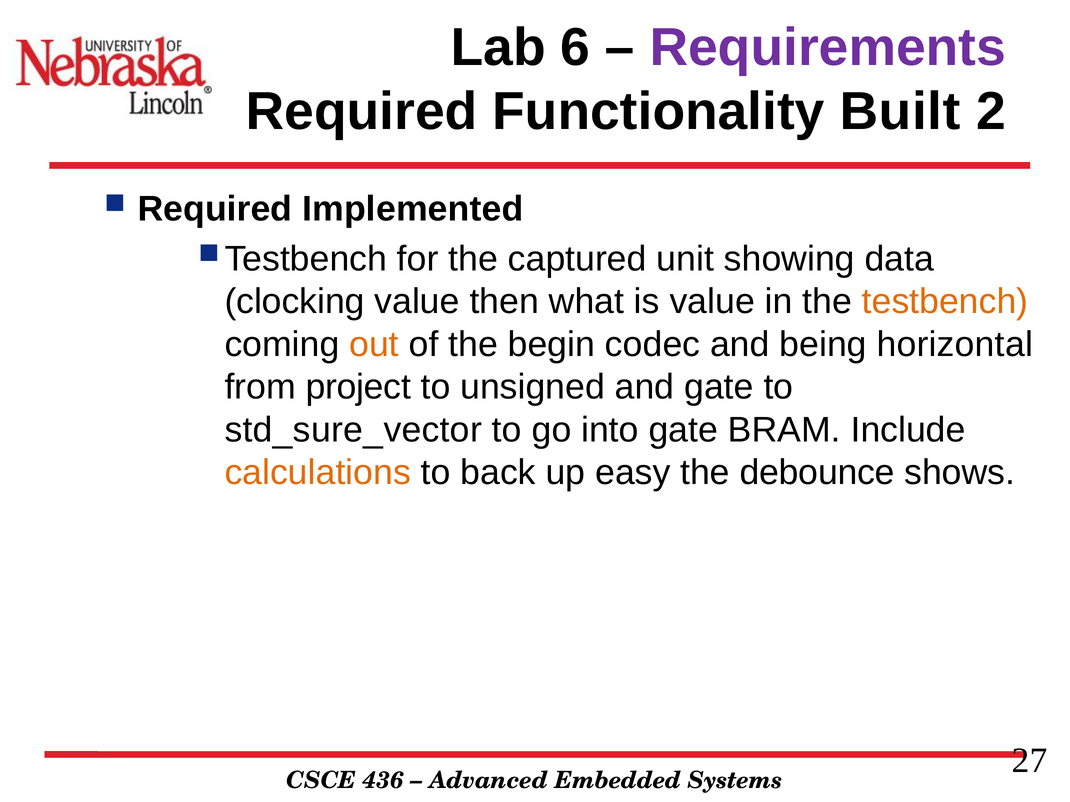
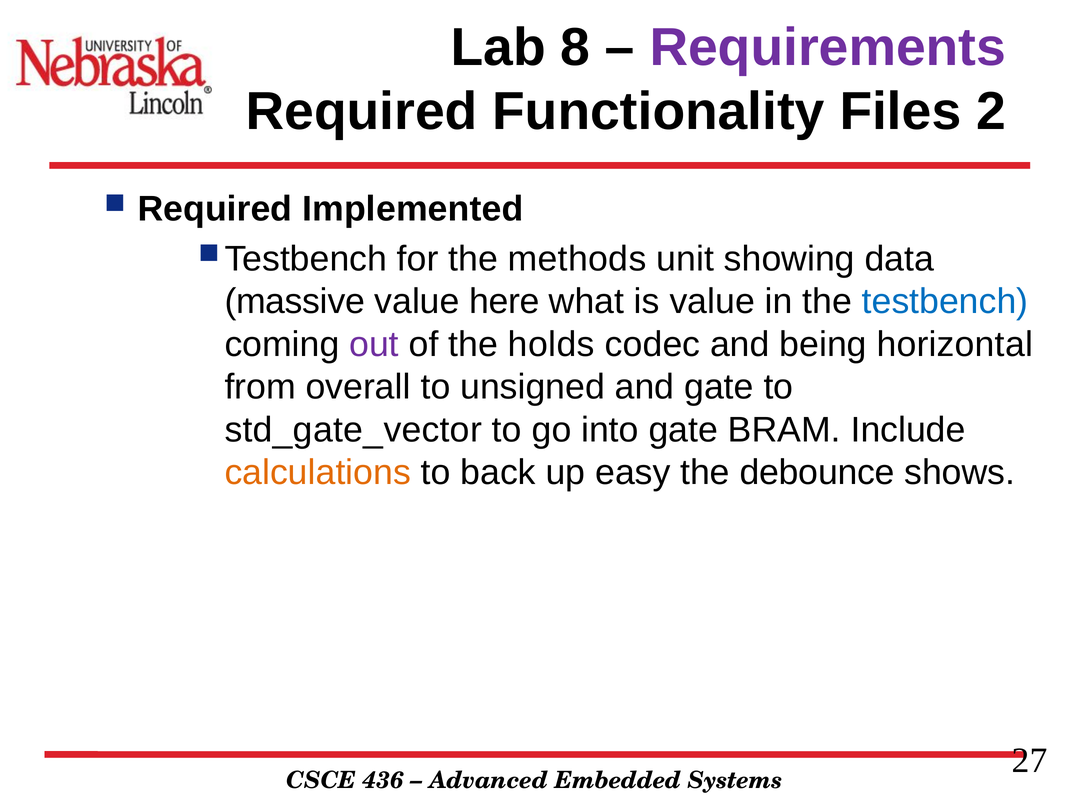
6: 6 -> 8
Built: Built -> Files
captured: captured -> methods
clocking: clocking -> massive
then: then -> here
testbench colour: orange -> blue
out colour: orange -> purple
begin: begin -> holds
project: project -> overall
std_sure_vector: std_sure_vector -> std_gate_vector
